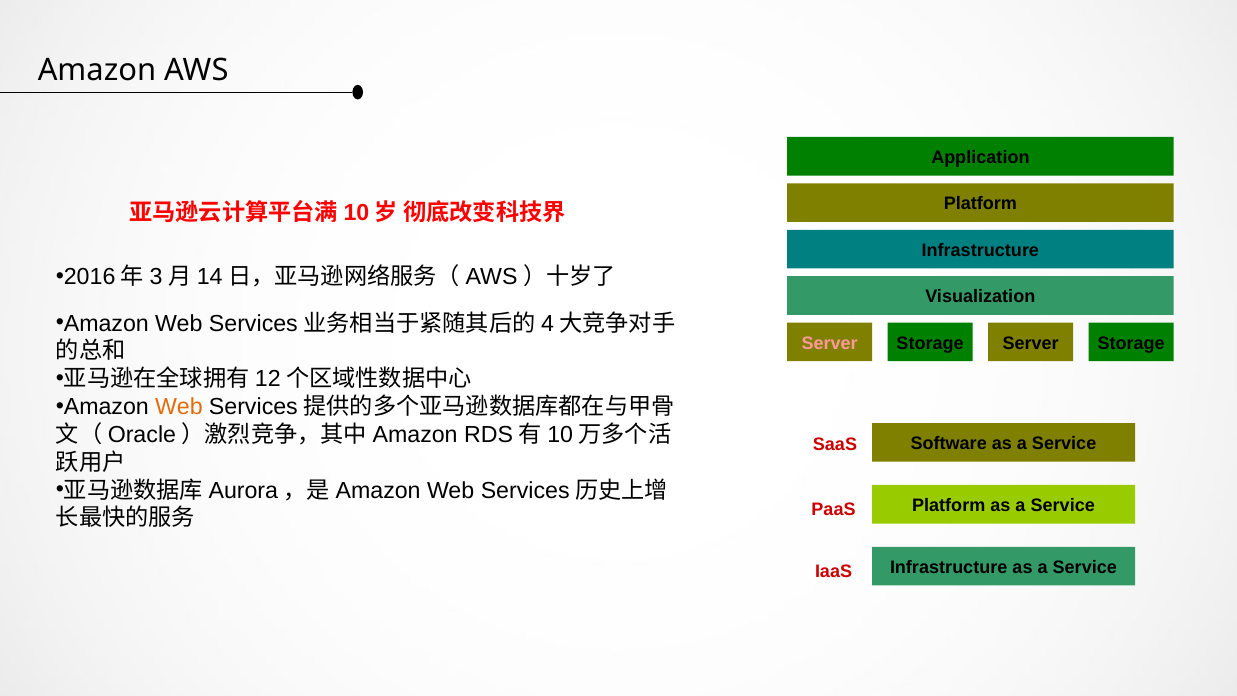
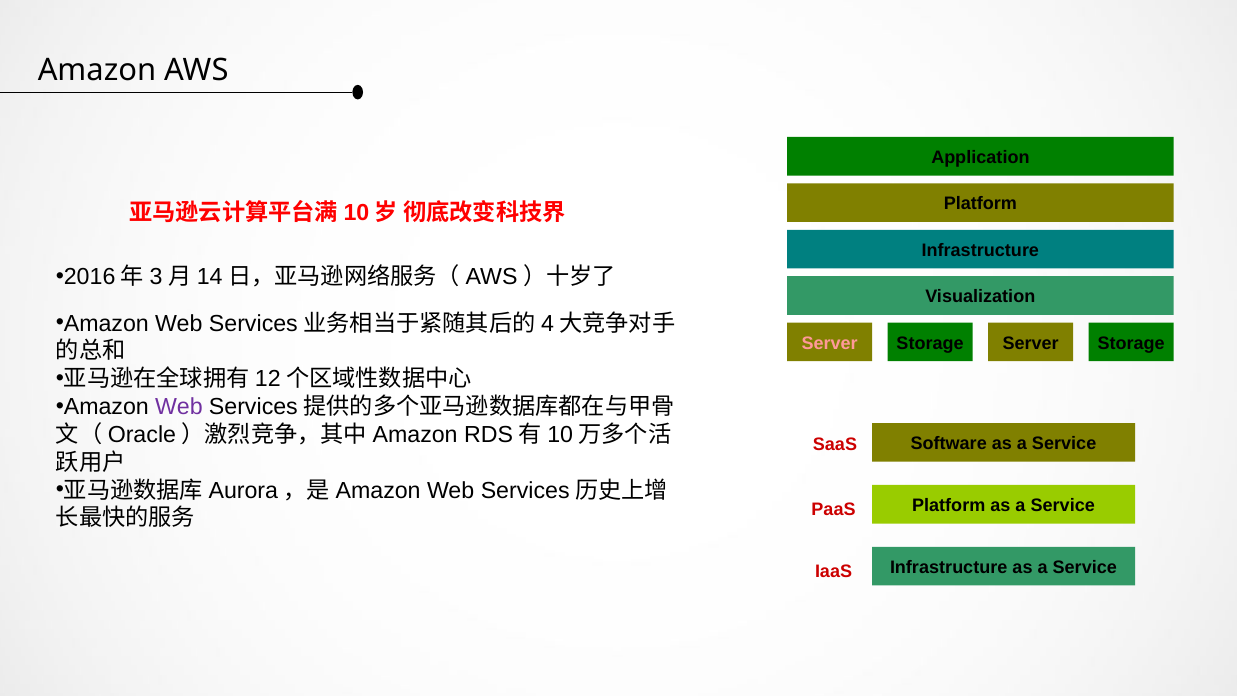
Web at (179, 407) colour: orange -> purple
